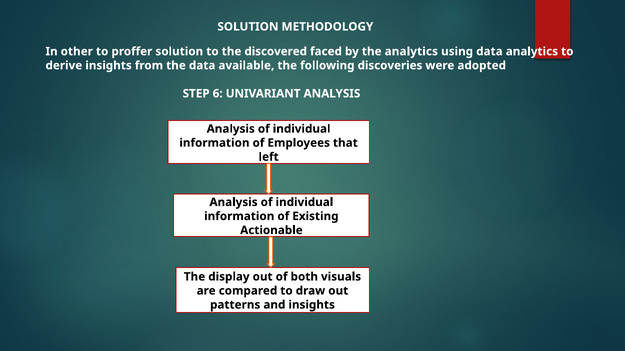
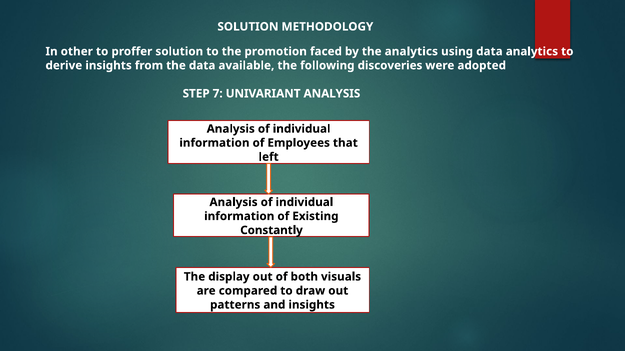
discovered: discovered -> promotion
6: 6 -> 7
Actionable: Actionable -> Constantly
